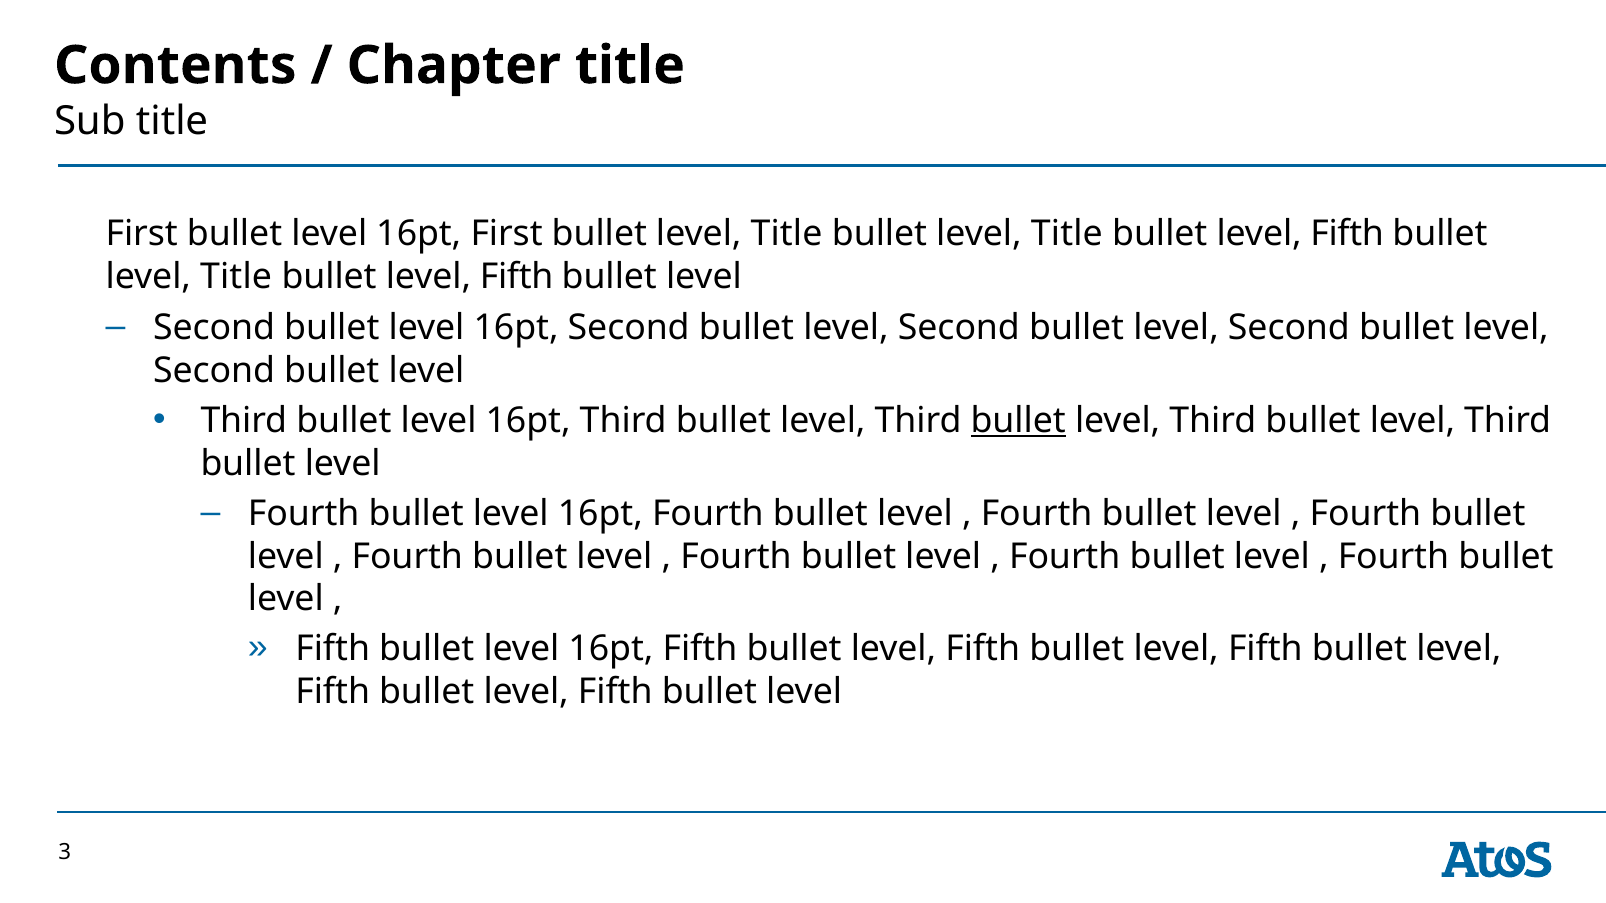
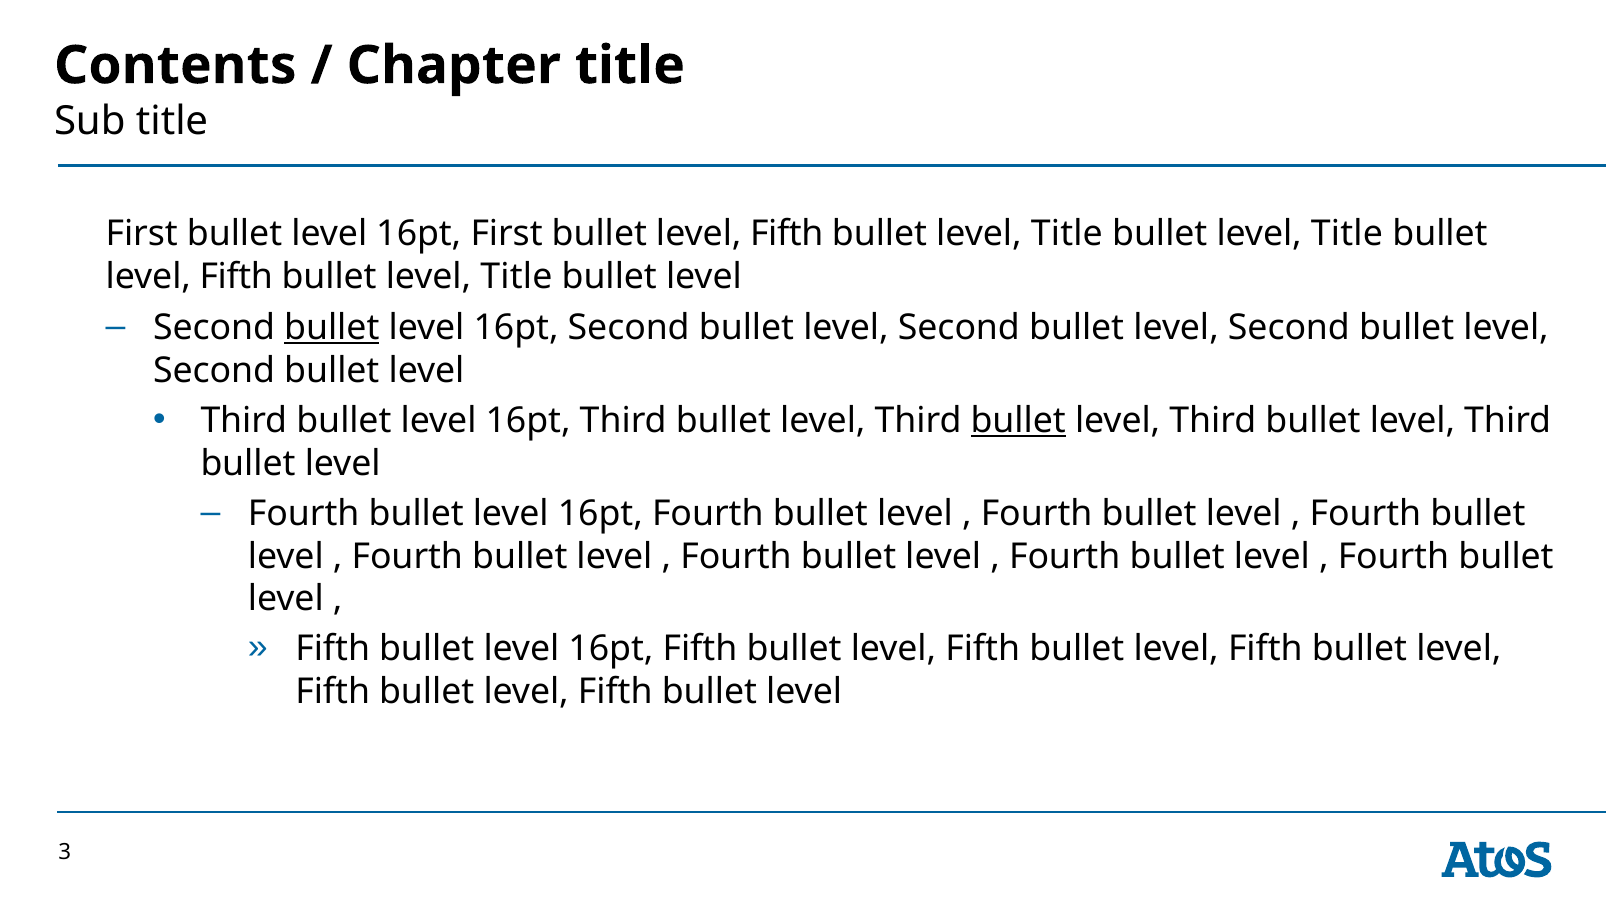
First bullet level Title: Title -> Fifth
Fifth at (1347, 234): Fifth -> Title
Title at (236, 277): Title -> Fifth
Fifth at (517, 277): Fifth -> Title
bullet at (332, 328) underline: none -> present
